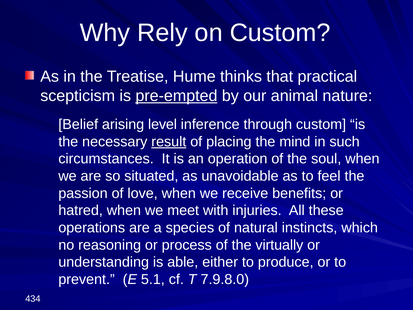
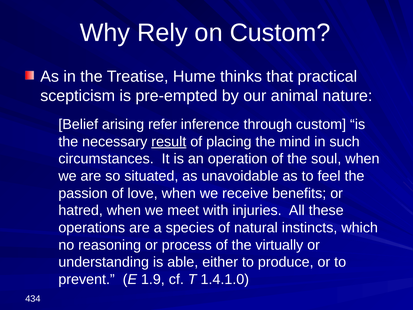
pre-empted underline: present -> none
level: level -> refer
5.1: 5.1 -> 1.9
7.9.8.0: 7.9.8.0 -> 1.4.1.0
